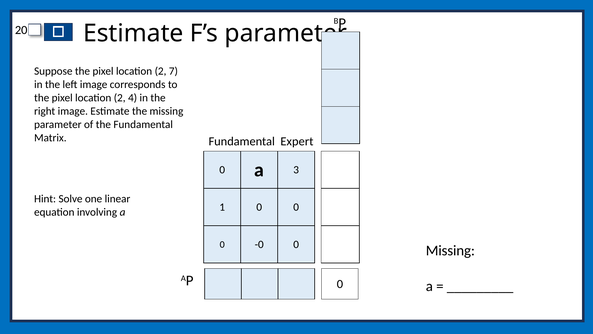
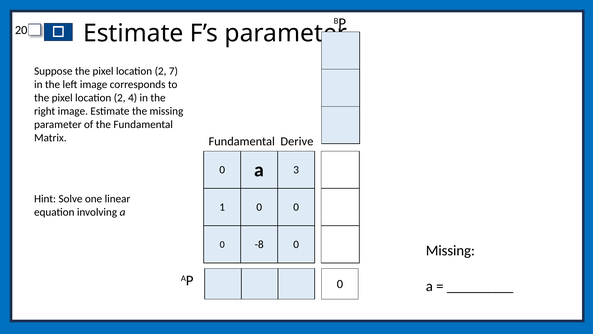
Expert: Expert -> Derive
-0: -0 -> -8
